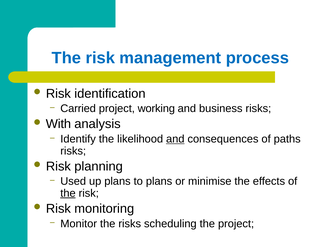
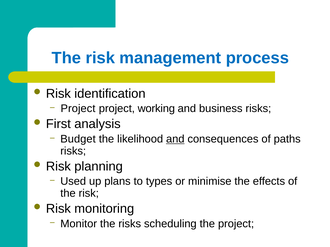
Carried at (78, 109): Carried -> Project
With: With -> First
Identify: Identify -> Budget
to plans: plans -> types
the at (68, 194) underline: present -> none
